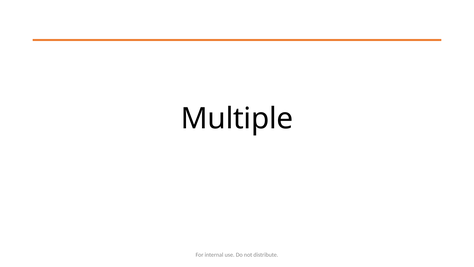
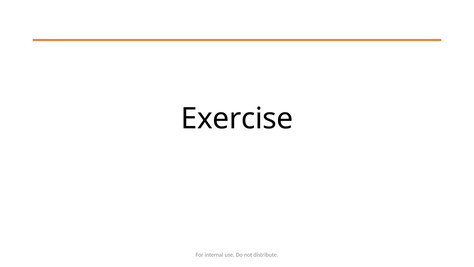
Multiple: Multiple -> Exercise
